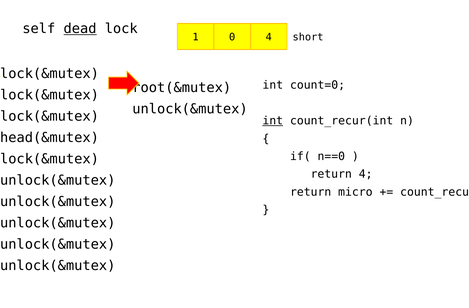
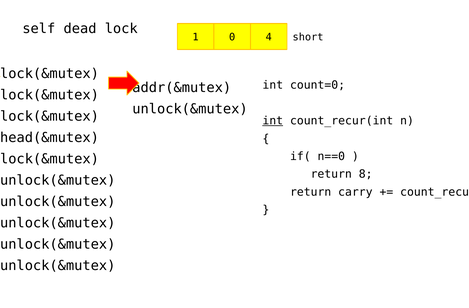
dead underline: present -> none
root(&mutex: root(&mutex -> addr(&mutex
return 4: 4 -> 8
micro: micro -> carry
